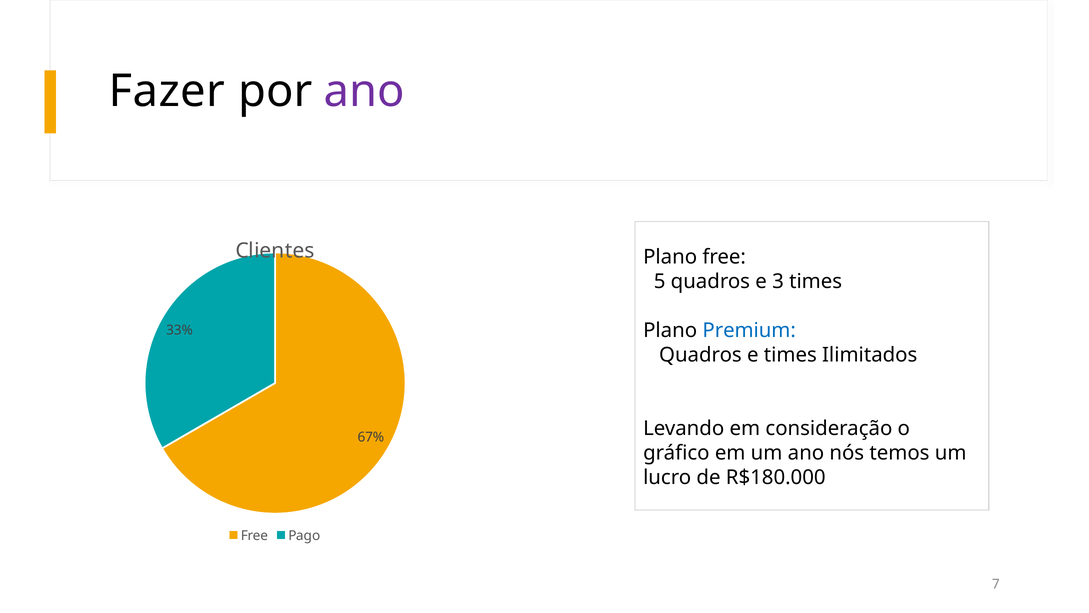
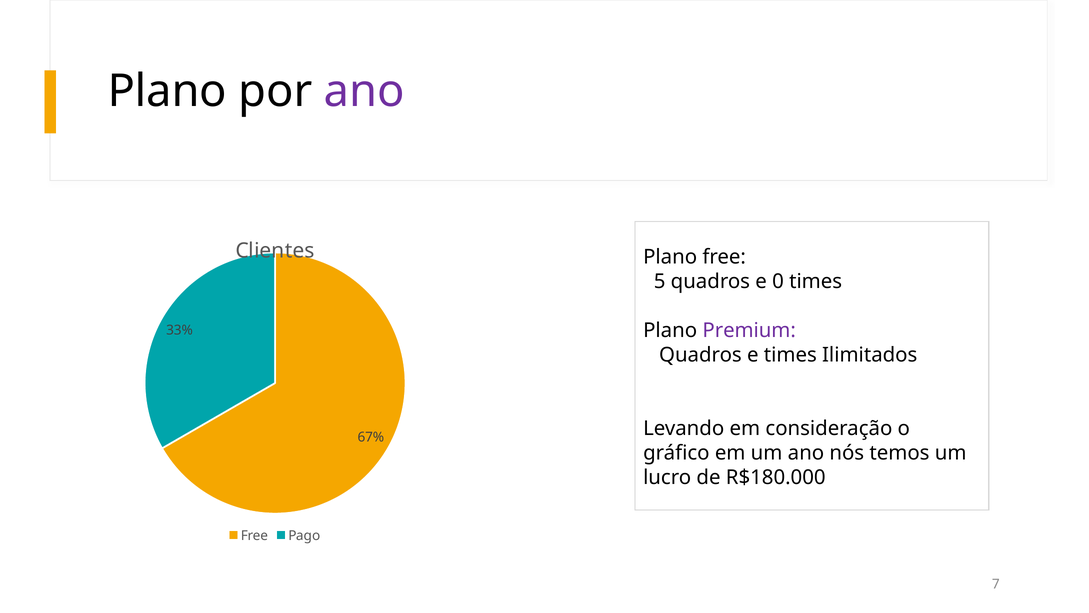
Fazer at (167, 91): Fazer -> Plano
3: 3 -> 0
Premium colour: blue -> purple
